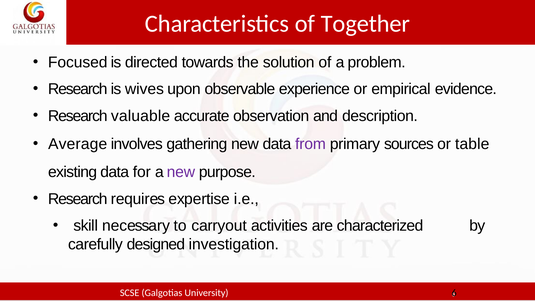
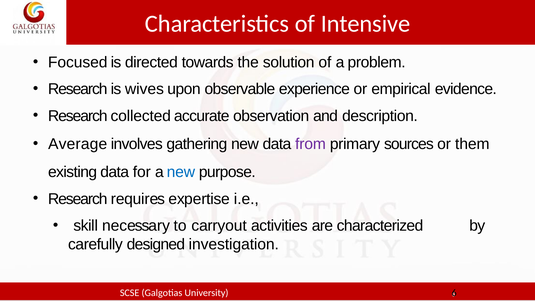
Together: Together -> Intensive
valuable: valuable -> collected
table: table -> them
new at (181, 172) colour: purple -> blue
